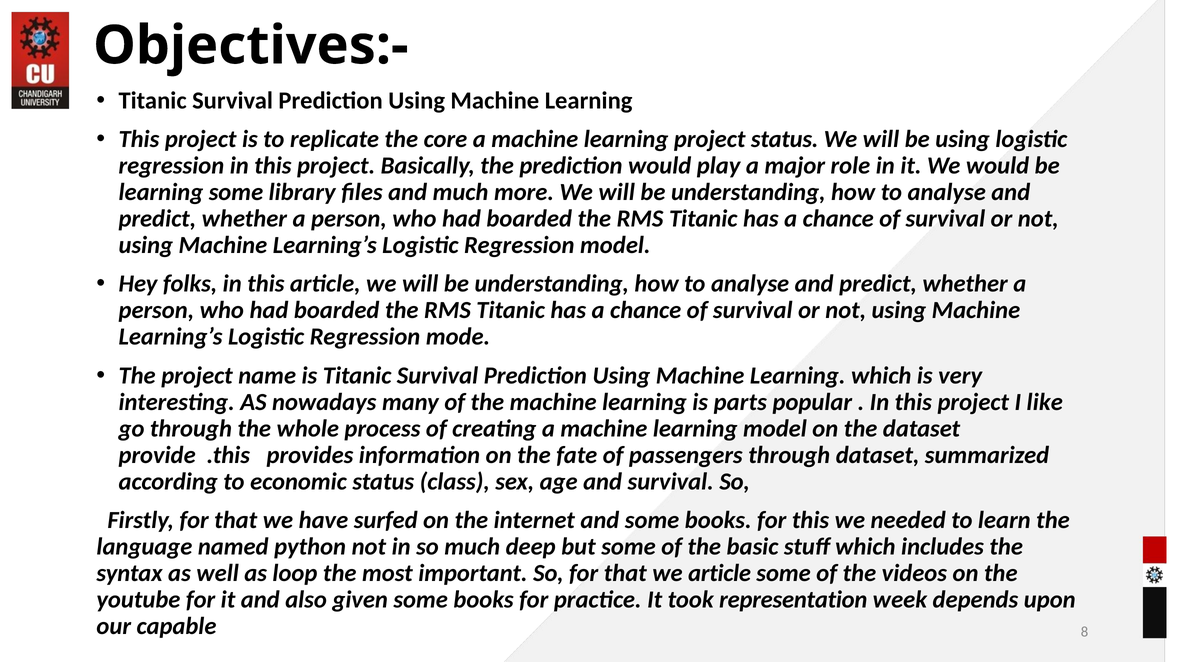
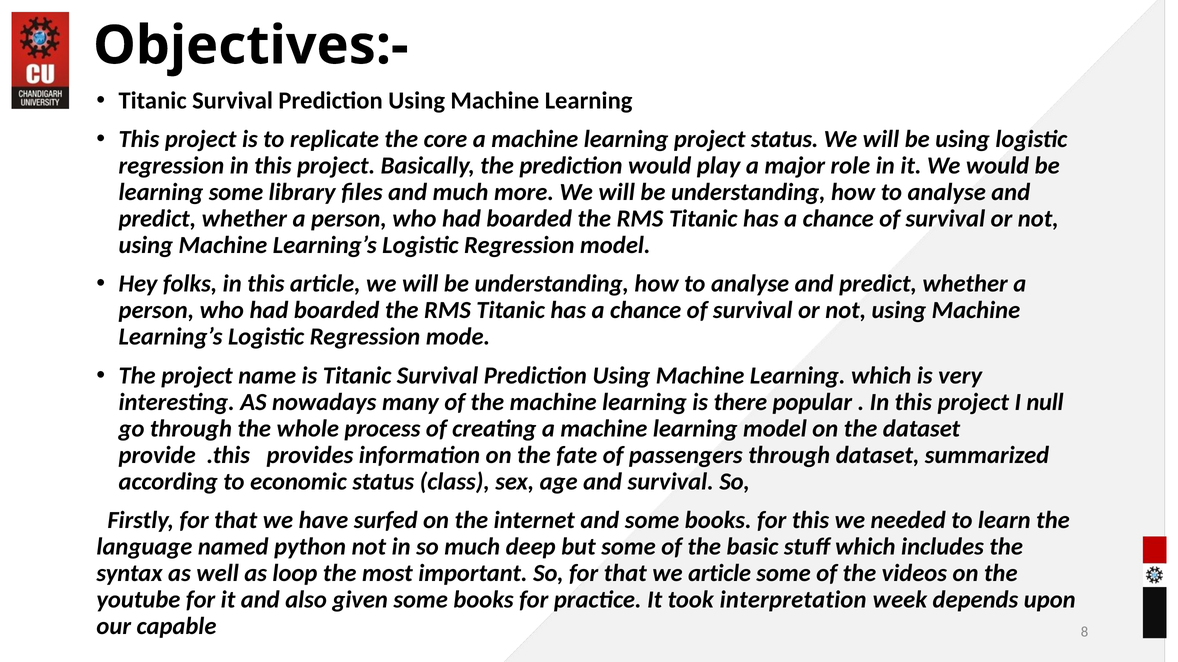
parts: parts -> there
like: like -> null
representation: representation -> interpretation
